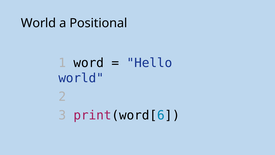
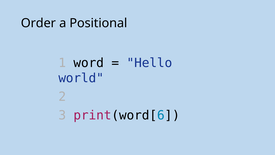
World at (39, 23): World -> Order
